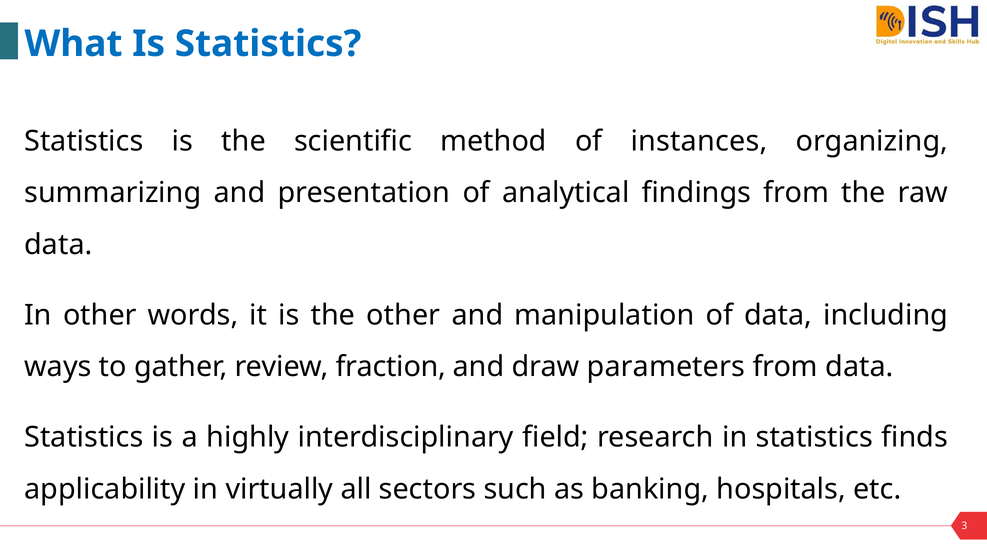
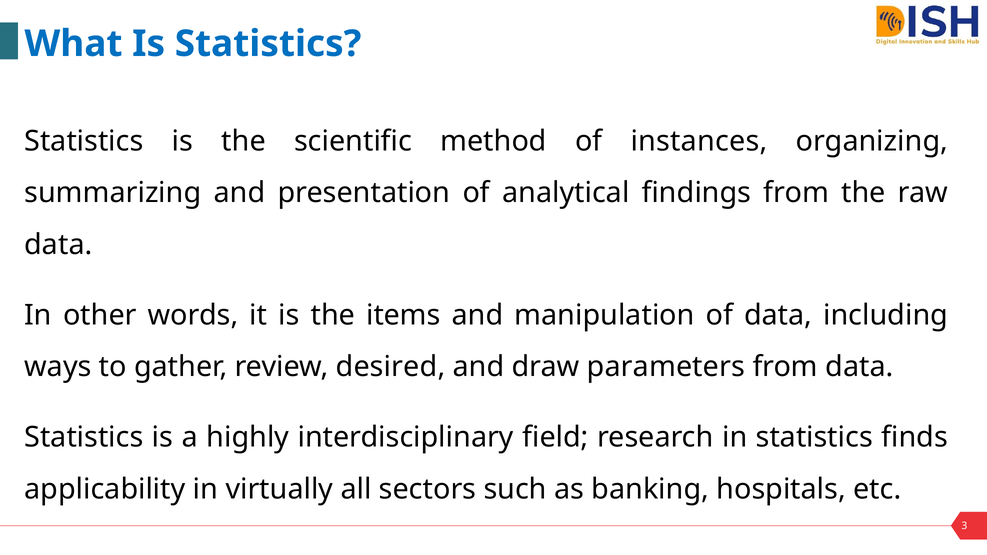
the other: other -> items
fraction: fraction -> desired
